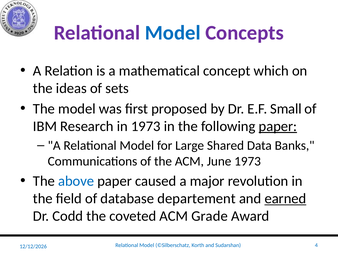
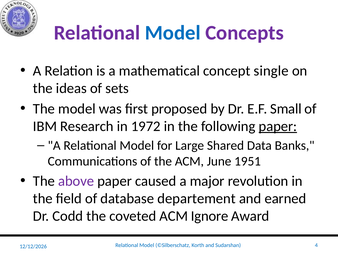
which: which -> single
in 1973: 1973 -> 1972
June 1973: 1973 -> 1951
above colour: blue -> purple
earned underline: present -> none
Grade: Grade -> Ignore
